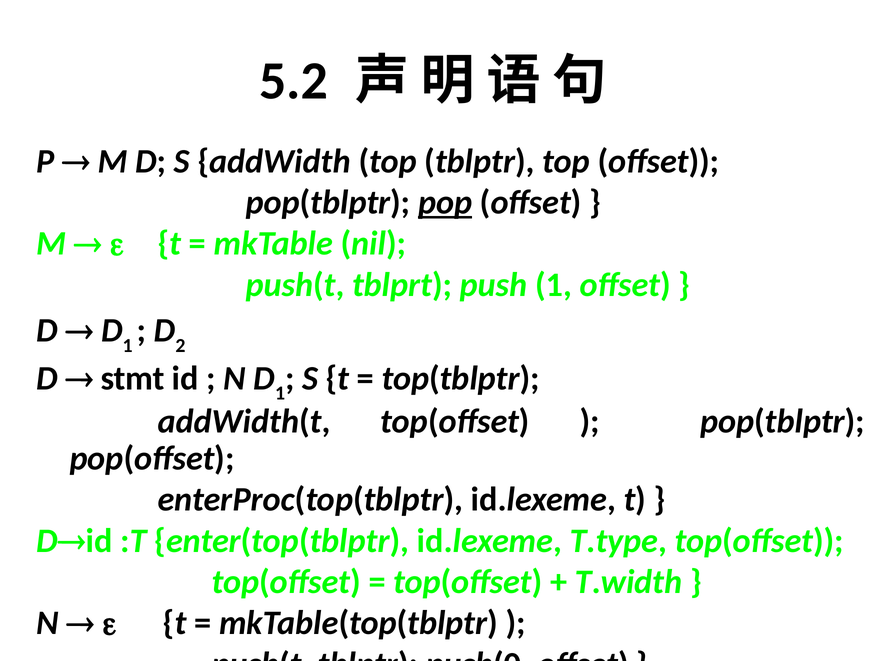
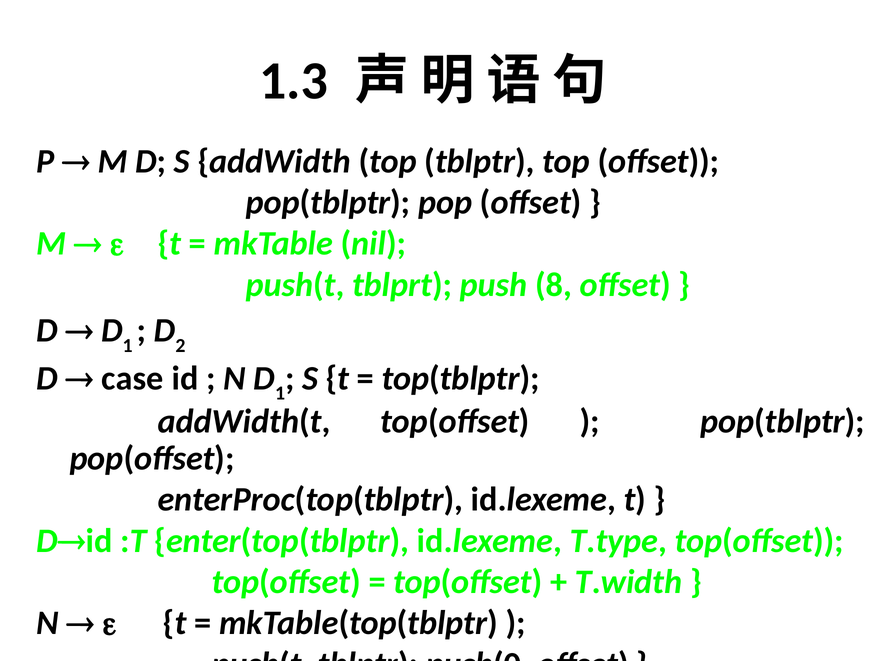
5.2: 5.2 -> 1.3
pop underline: present -> none
push 1: 1 -> 8
stmt: stmt -> case
